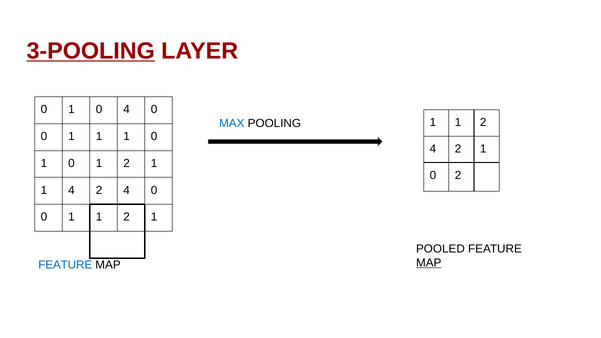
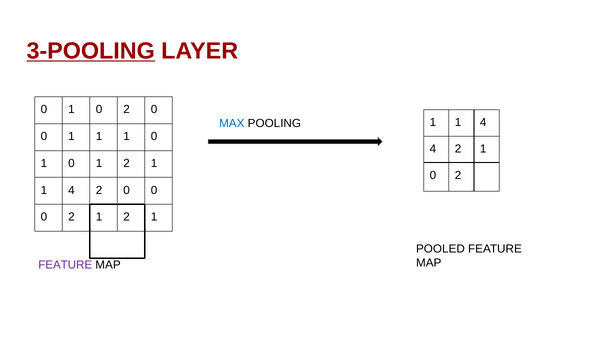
0 1 0 4: 4 -> 2
POOLING 1 1 2: 2 -> 4
4 2 4: 4 -> 0
1 at (71, 217): 1 -> 2
MAP at (429, 263) underline: present -> none
FEATURE at (65, 265) colour: blue -> purple
